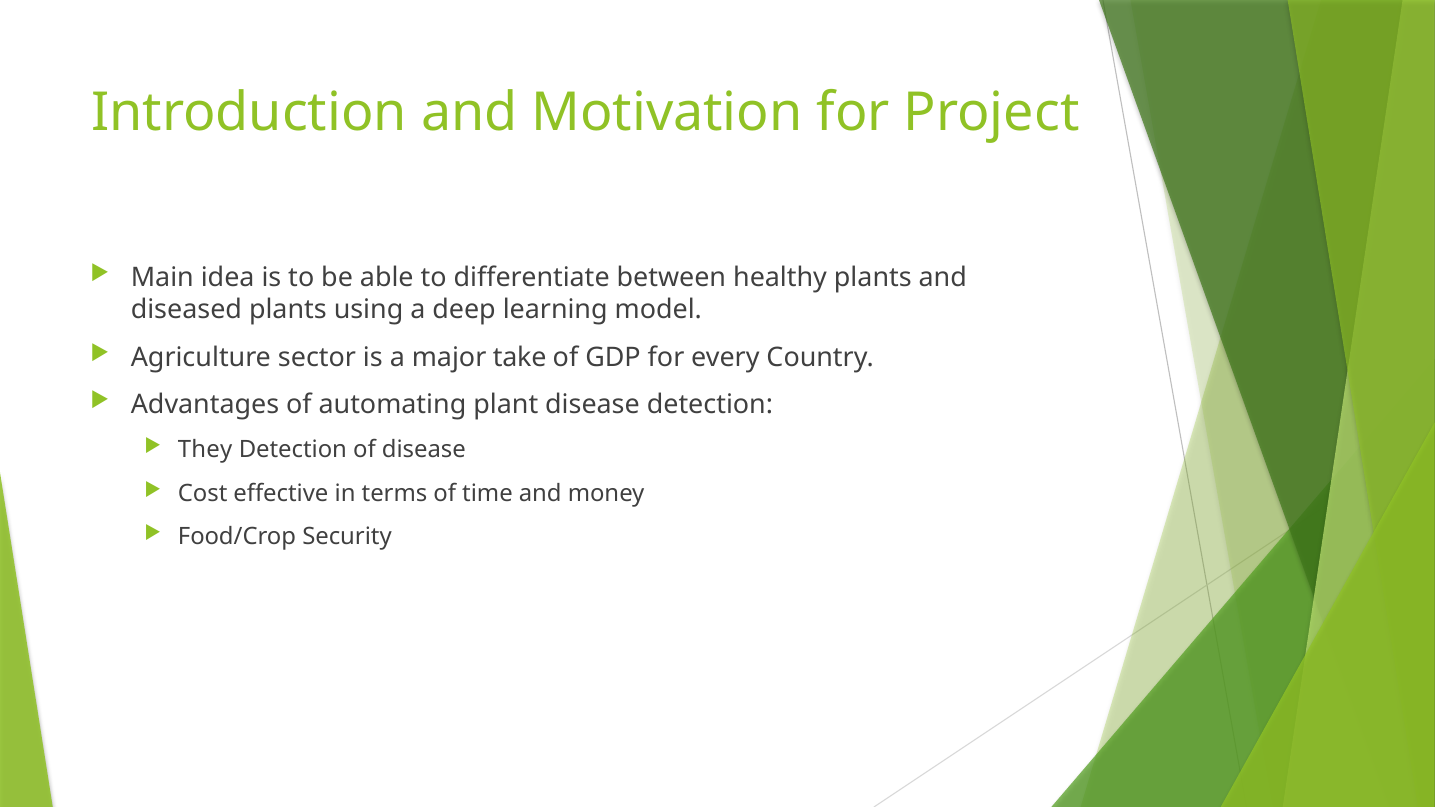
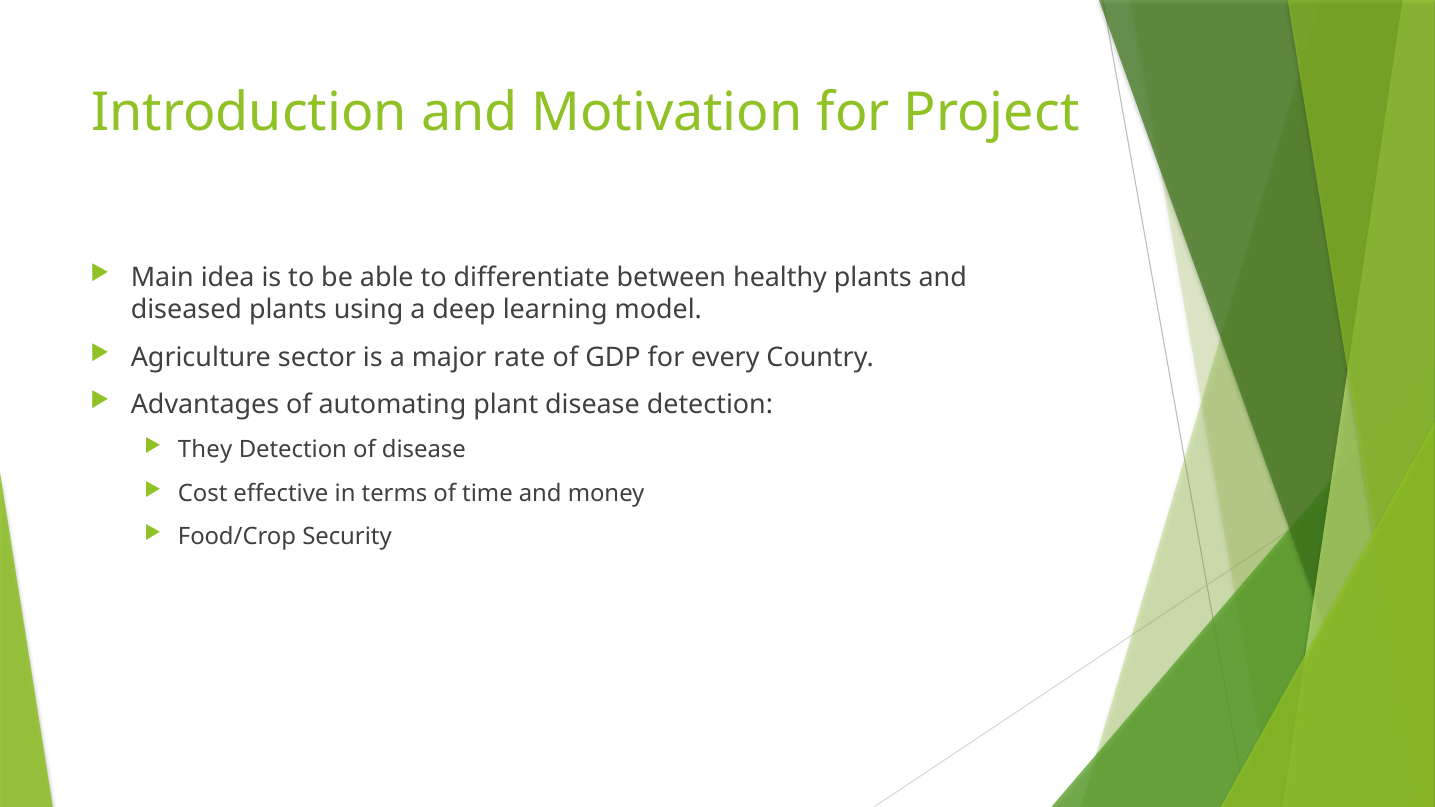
take: take -> rate
